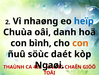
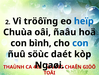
nhaøng: nhaøng -> tröôïng
danh: danh -> ñaâu
con at (80, 43) colour: orange -> blue
